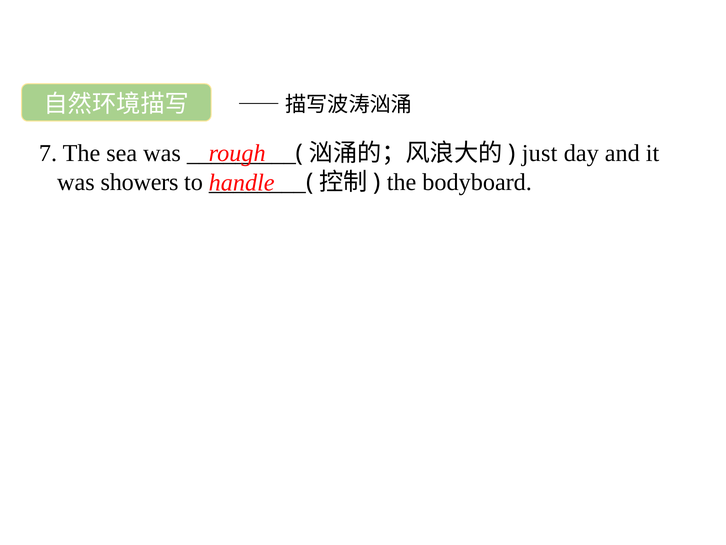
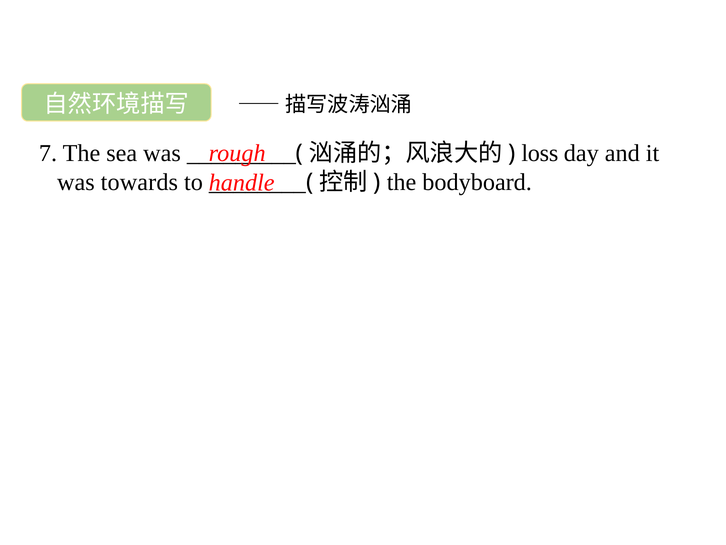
just: just -> loss
showers: showers -> towards
